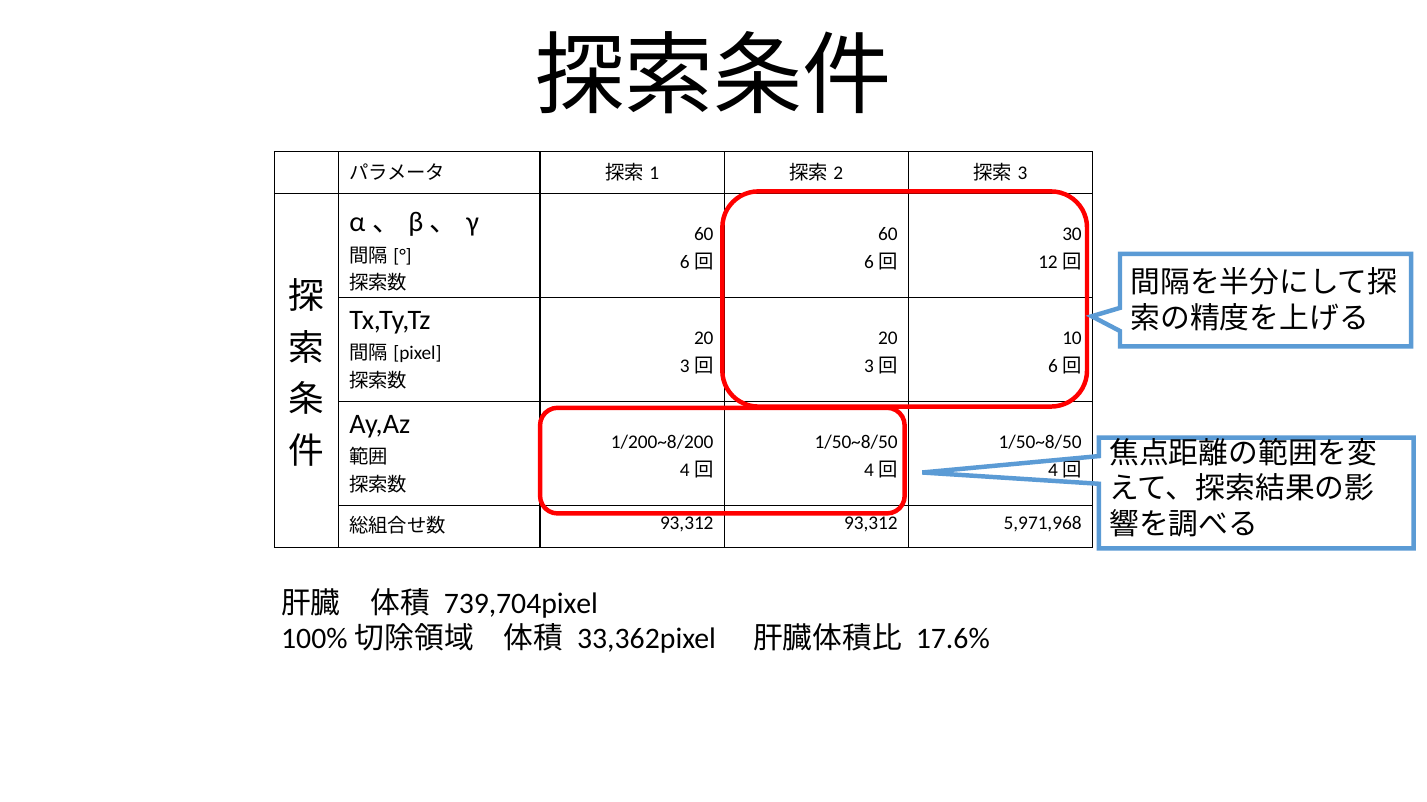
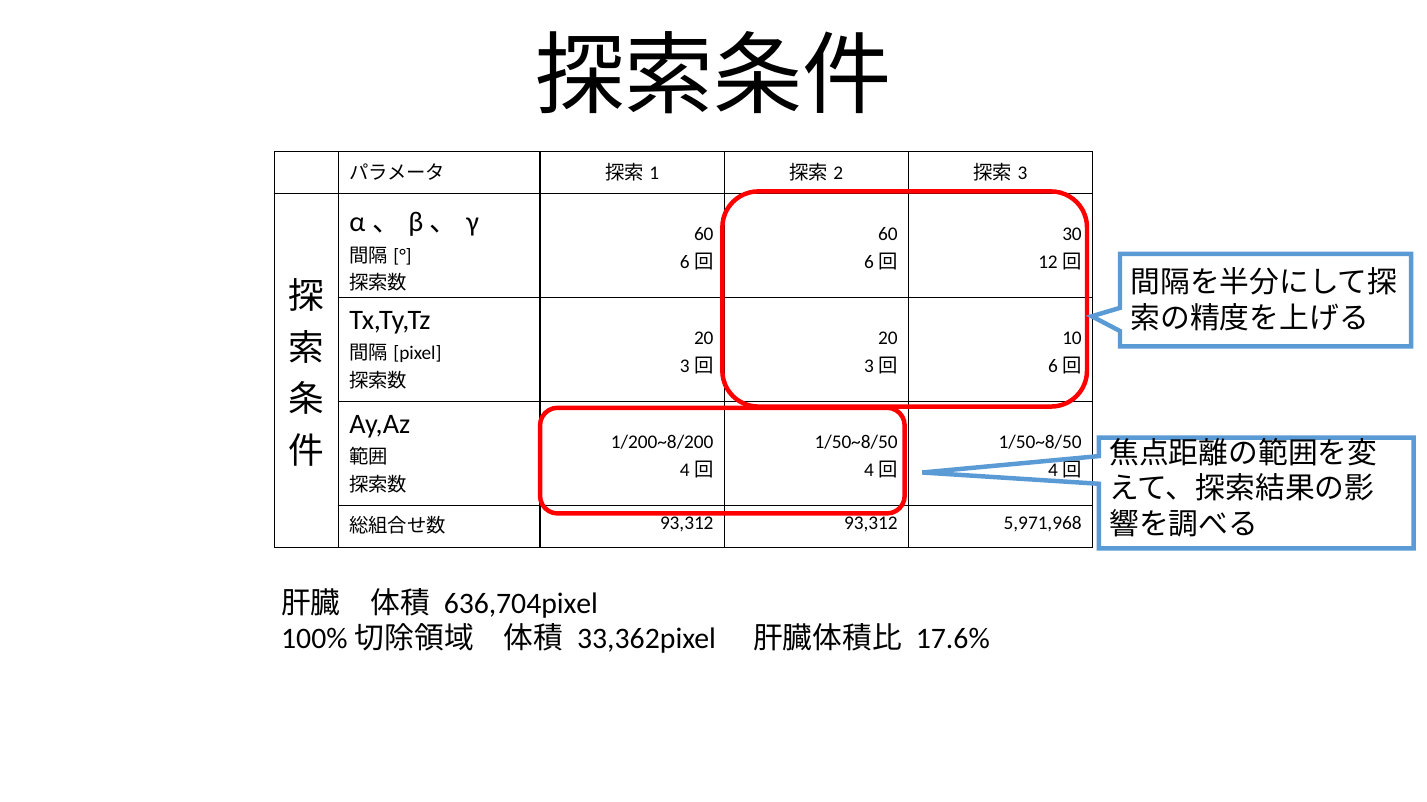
739,704pixel: 739,704pixel -> 636,704pixel
